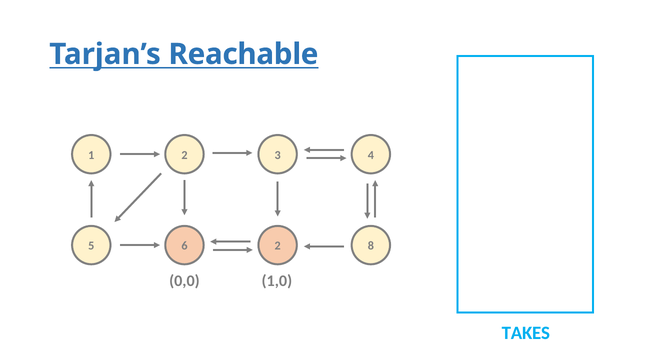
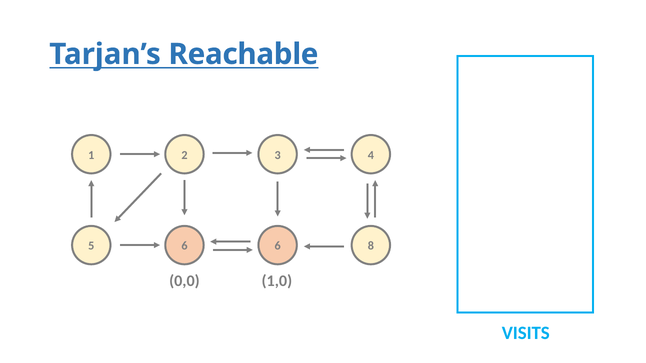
6 2: 2 -> 6
TAKES: TAKES -> VISITS
